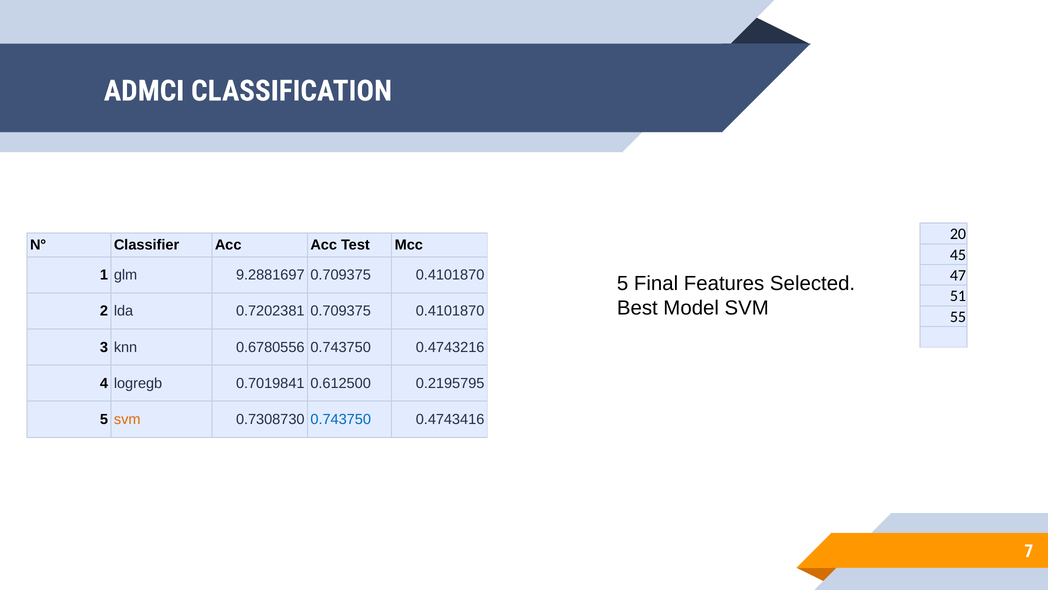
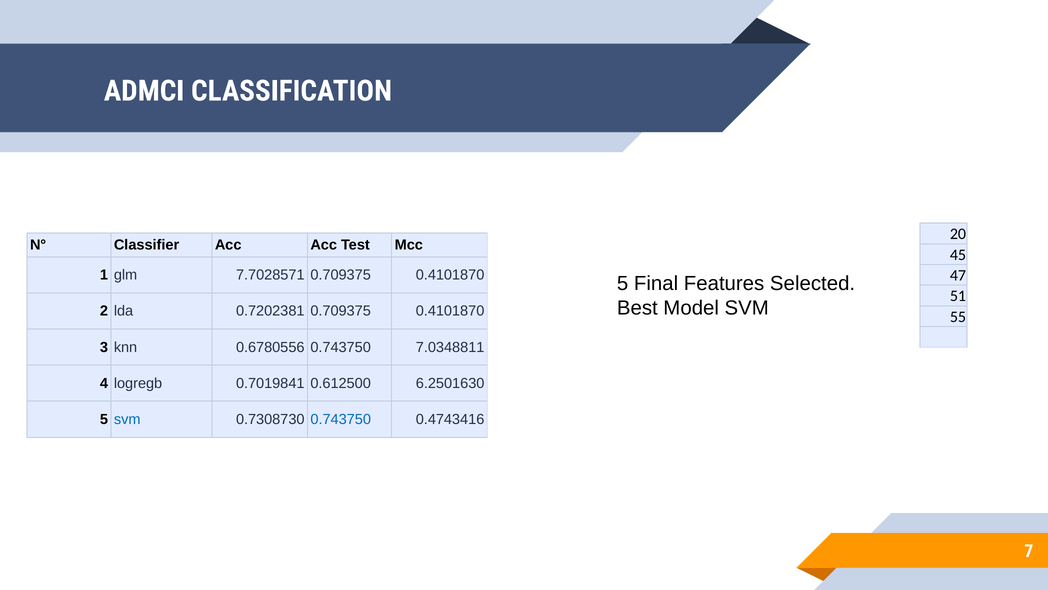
9.2881697: 9.2881697 -> 7.7028571
0.4743216: 0.4743216 -> 7.0348811
0.2195795: 0.2195795 -> 6.2501630
svm at (127, 419) colour: orange -> blue
